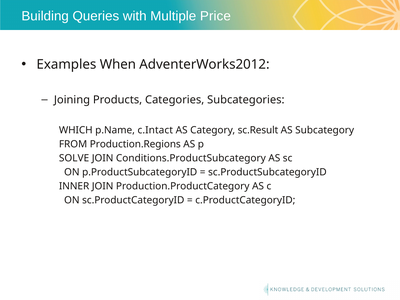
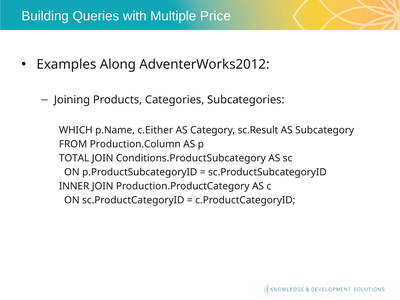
When: When -> Along
c.Intact: c.Intact -> c.Either
Production.Regions: Production.Regions -> Production.Column
SOLVE: SOLVE -> TOTAL
